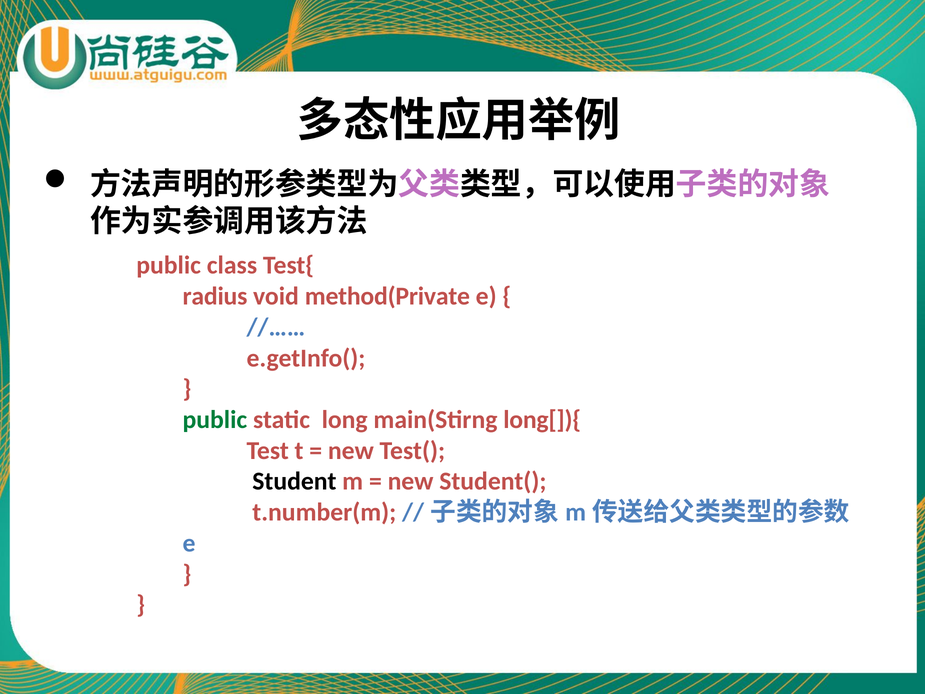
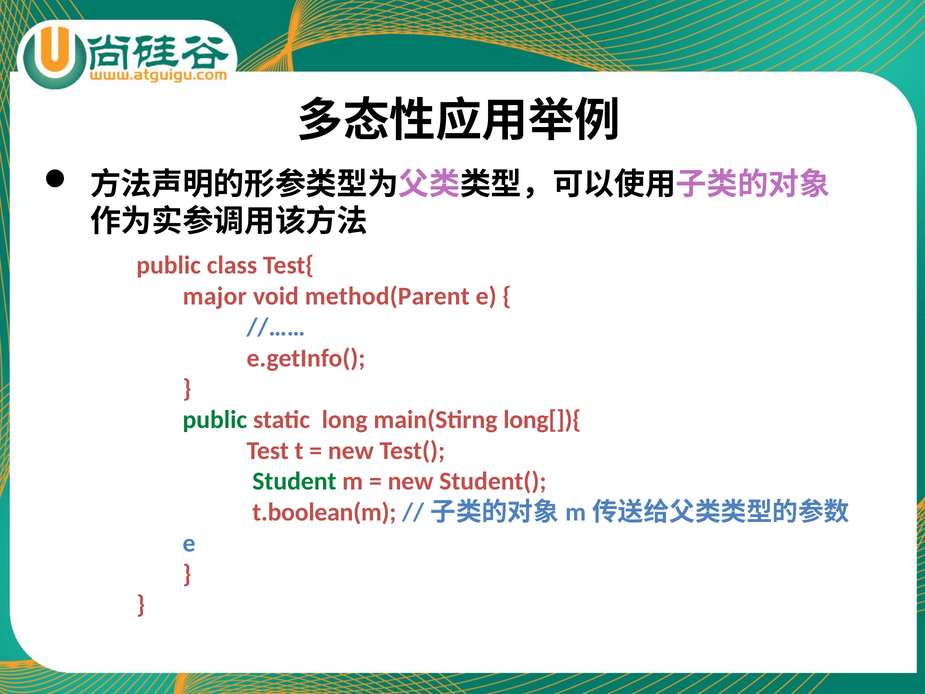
radius: radius -> major
method(Private: method(Private -> method(Parent
Student colour: black -> green
t.number(m: t.number(m -> t.boolean(m
